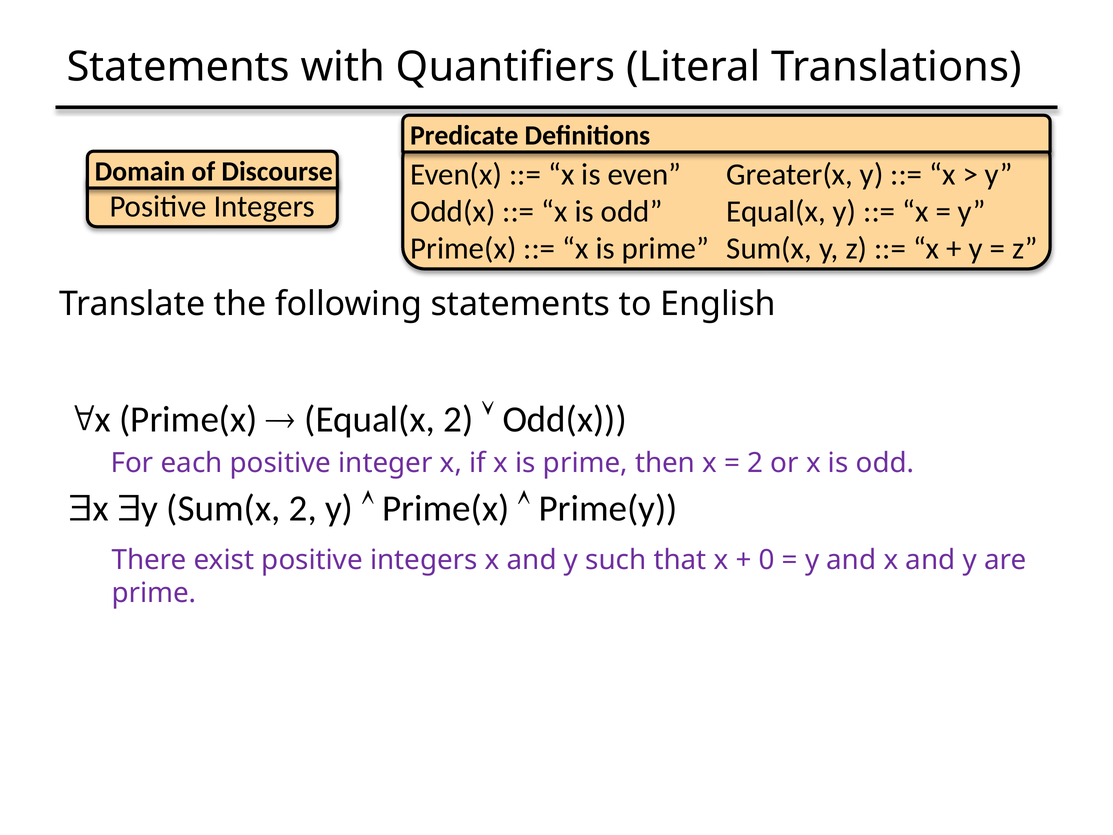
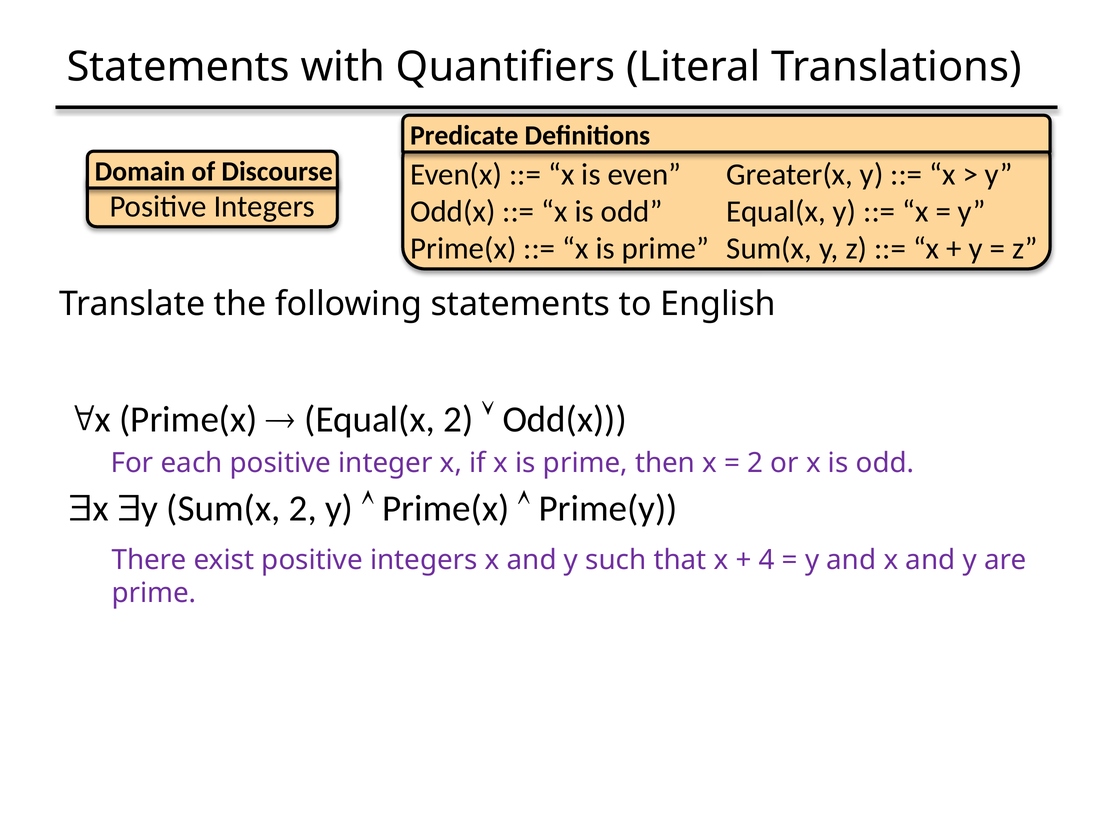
0: 0 -> 4
